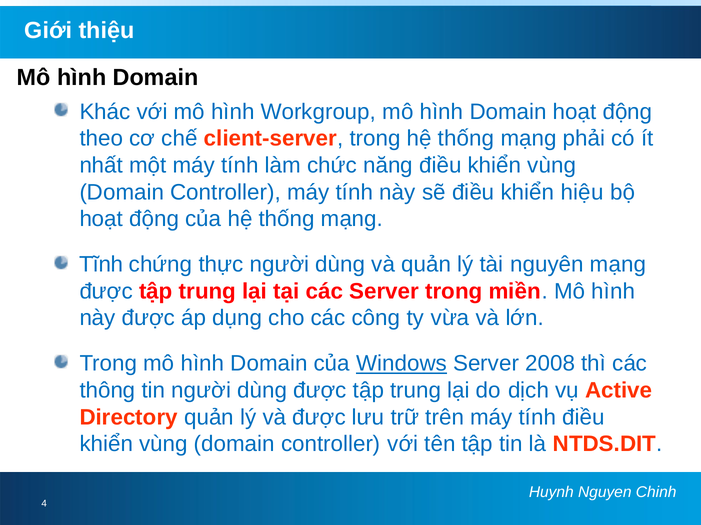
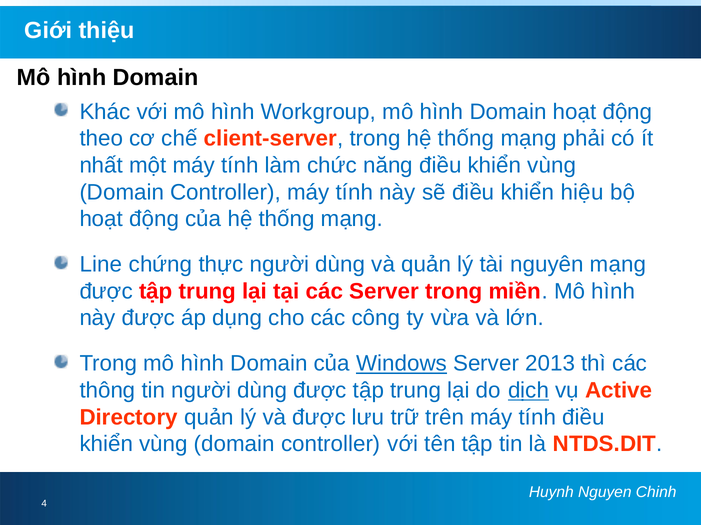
Tĩnh: Tĩnh -> Line
2008: 2008 -> 2013
dịch underline: none -> present
